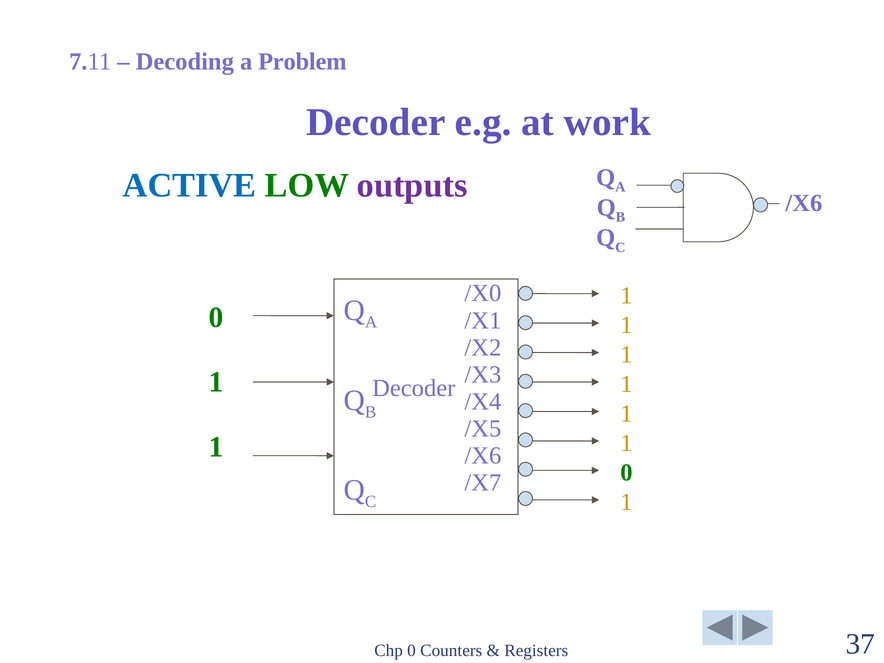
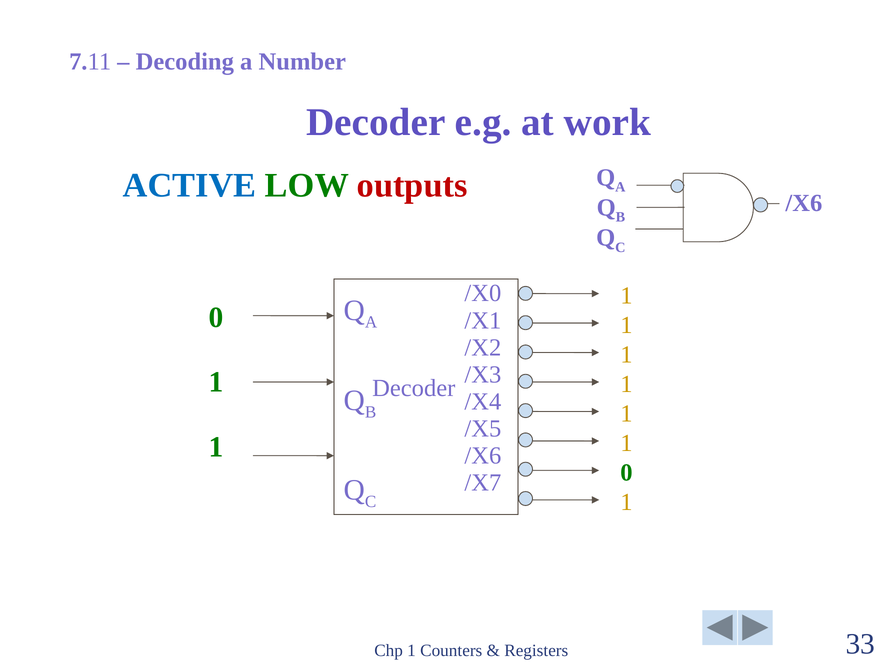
Problem: Problem -> Number
outputs colour: purple -> red
Chp 0: 0 -> 1
37: 37 -> 33
